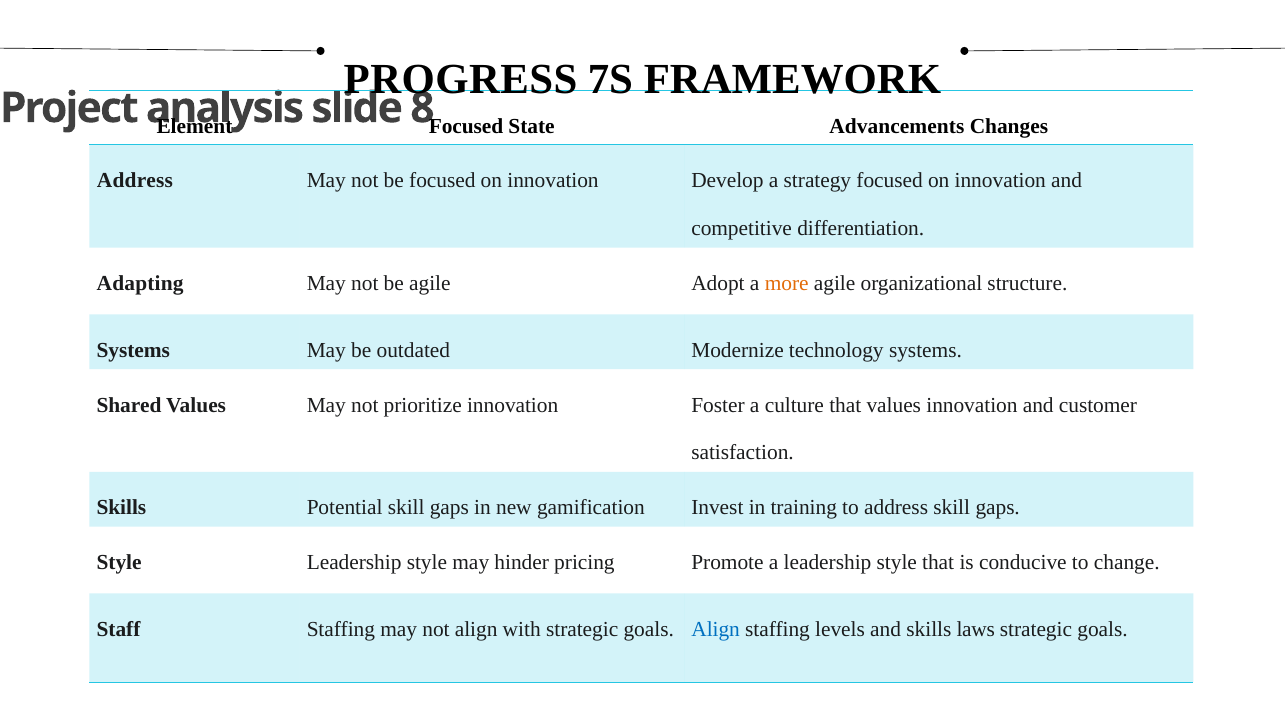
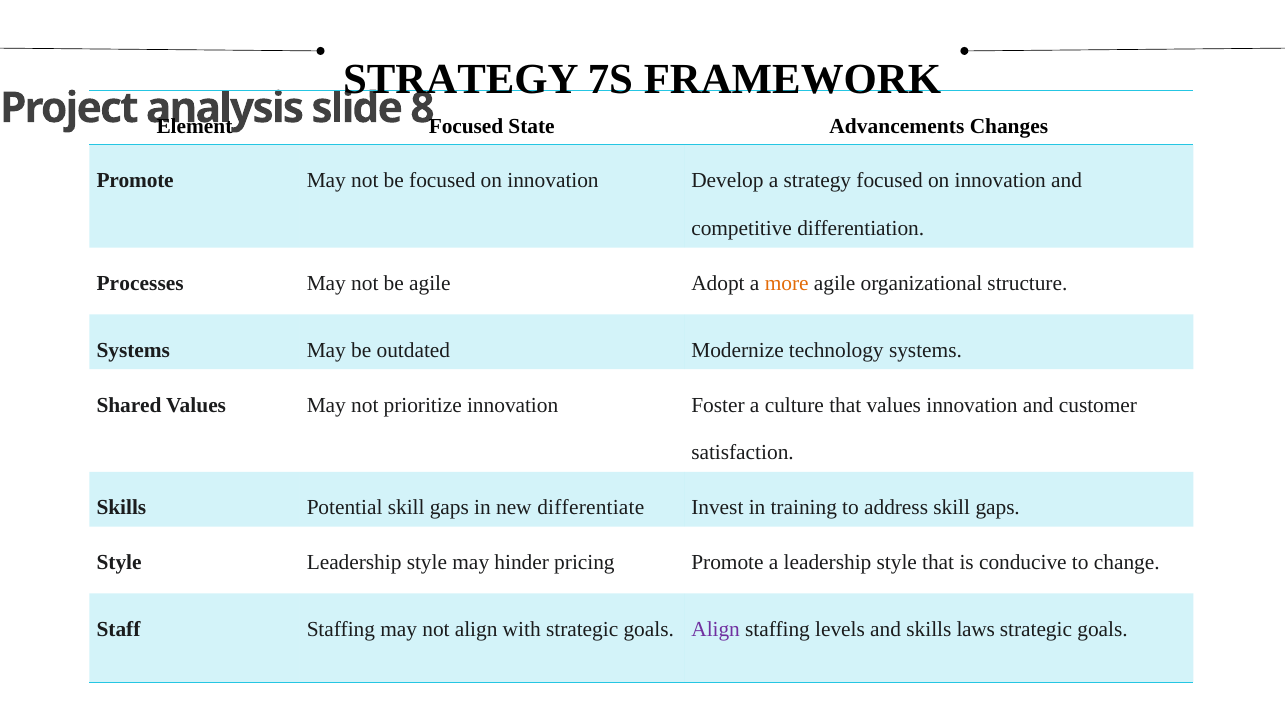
PROGRESS at (461, 80): PROGRESS -> STRATEGY
Address at (135, 181): Address -> Promote
Adapting: Adapting -> Processes
gamification: gamification -> differentiate
Align at (716, 629) colour: blue -> purple
